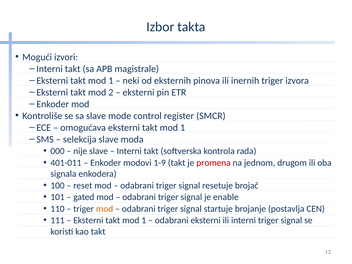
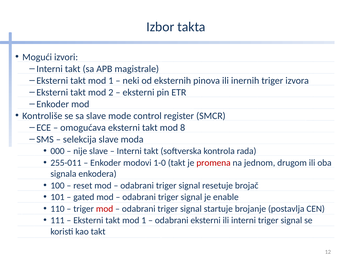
1 at (183, 128): 1 -> 8
401-011: 401-011 -> 255-011
1-9: 1-9 -> 1-0
mod at (105, 209) colour: orange -> red
